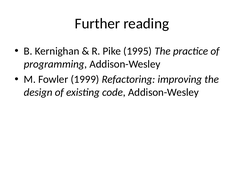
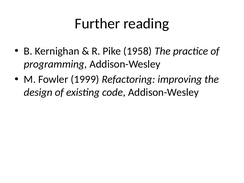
1995: 1995 -> 1958
